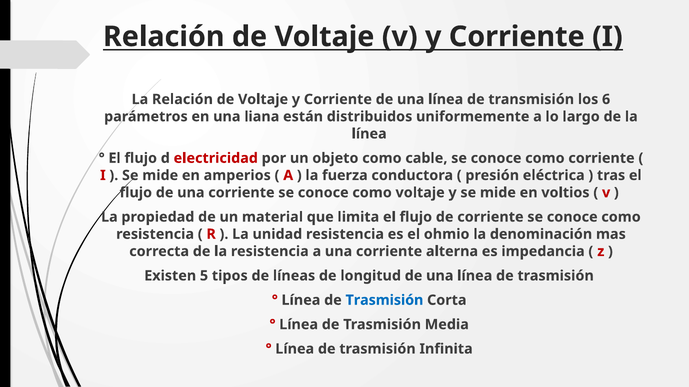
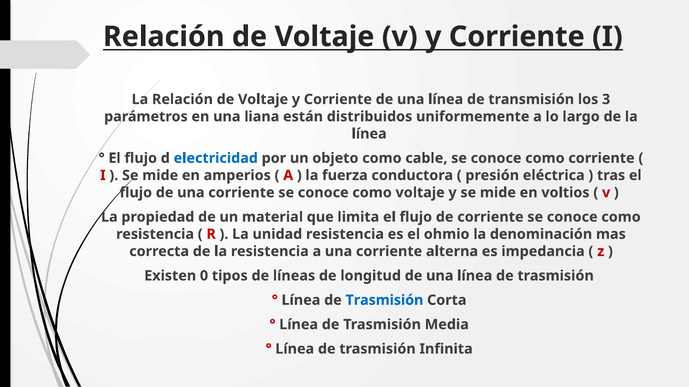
6: 6 -> 3
electricidad colour: red -> blue
5: 5 -> 0
